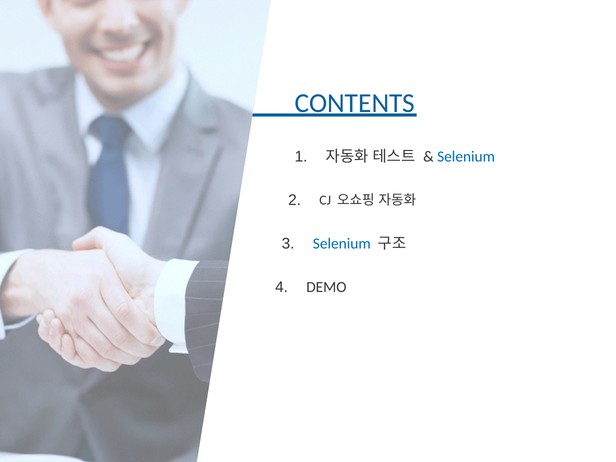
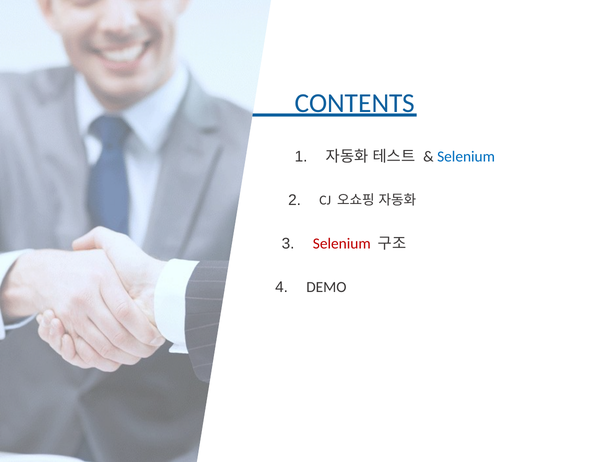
Selenium at (342, 244) colour: blue -> red
